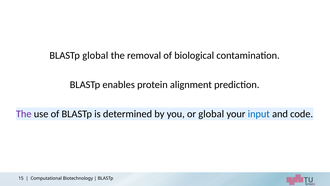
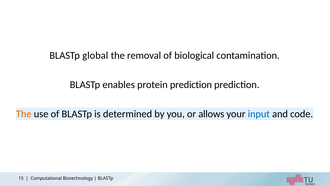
protein alignment: alignment -> prediction
The at (24, 114) colour: purple -> orange
or global: global -> allows
